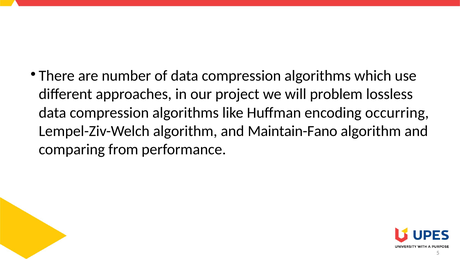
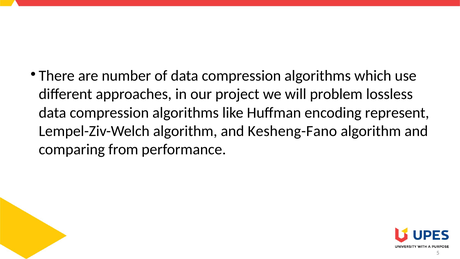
occurring: occurring -> represent
Maintain-Fano: Maintain-Fano -> Kesheng-Fano
